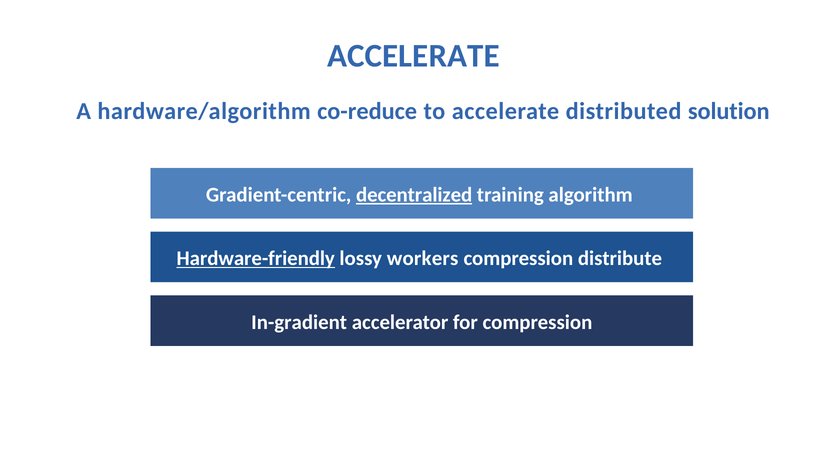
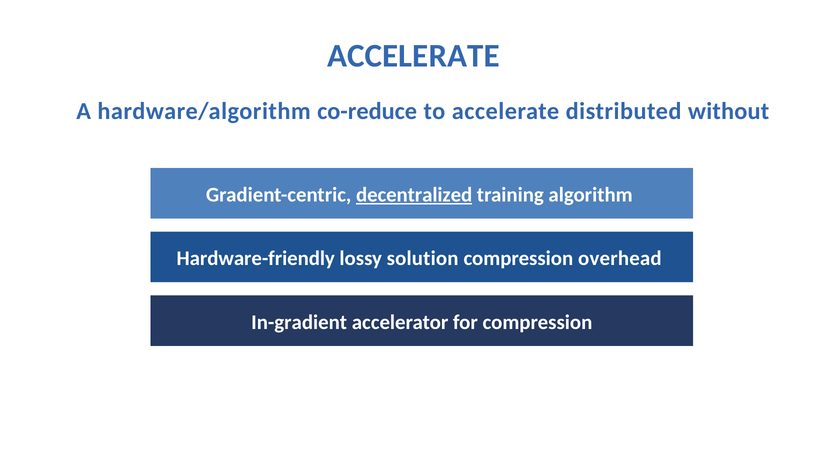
solution: solution -> without
Hardware-friendly underline: present -> none
workers: workers -> solution
distribute: distribute -> overhead
